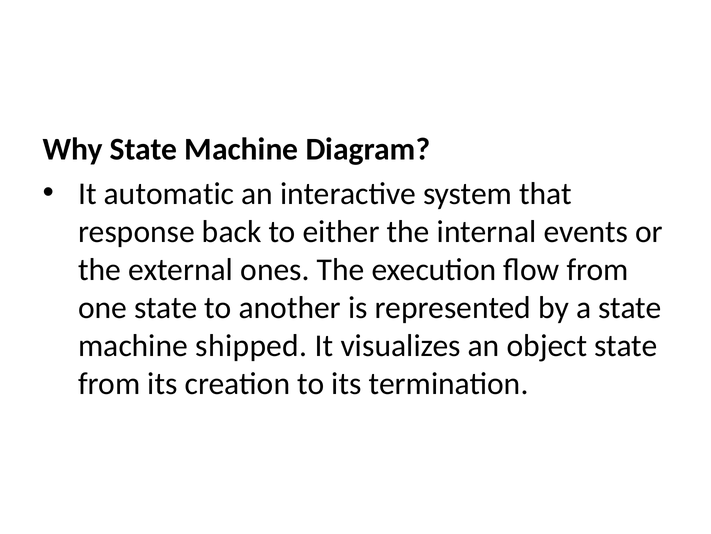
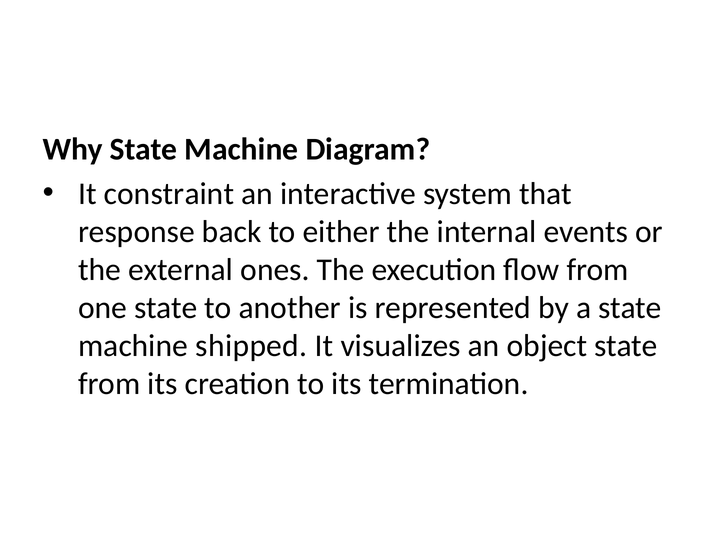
automatic: automatic -> constraint
